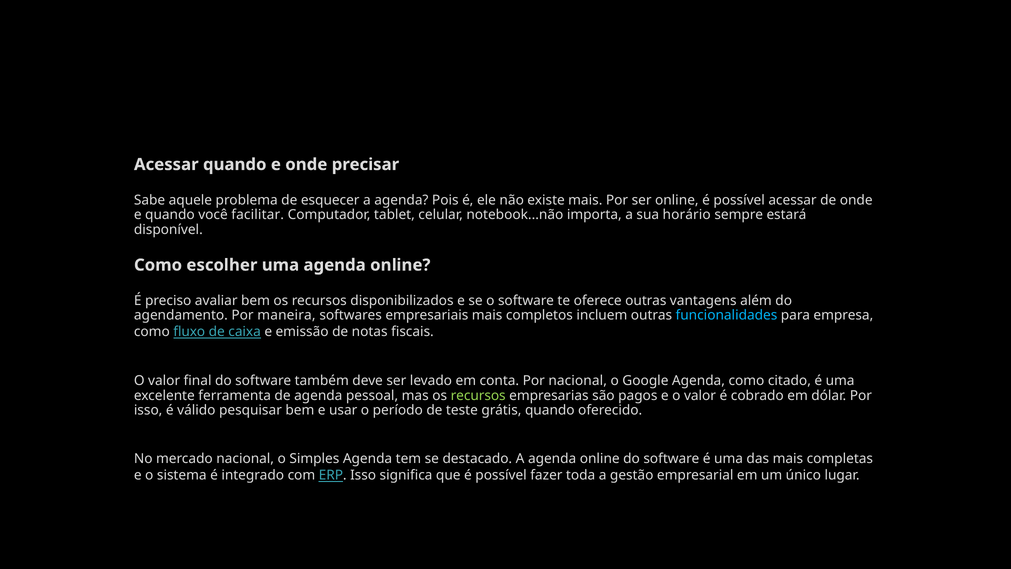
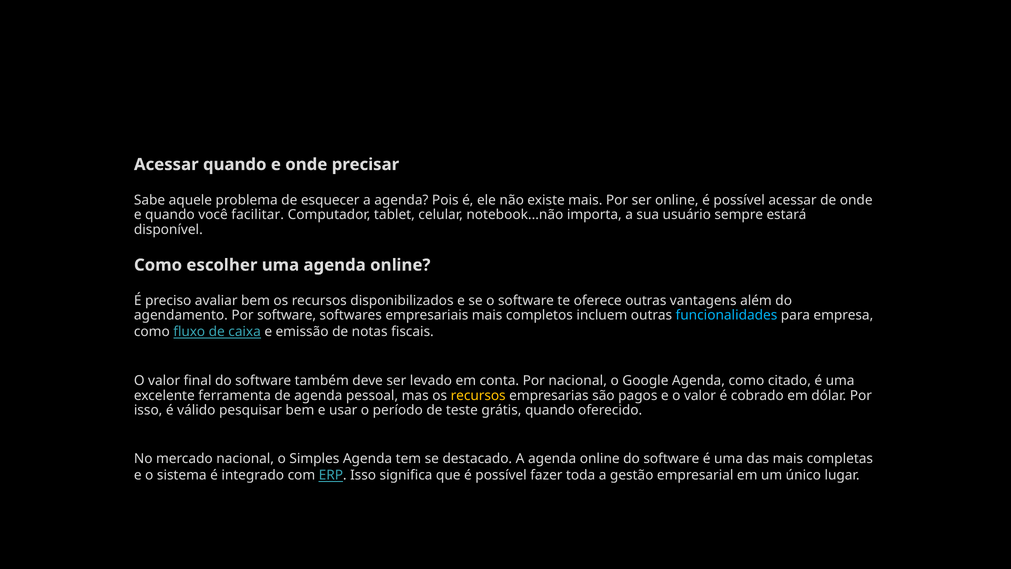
horário: horário -> usuário
Por maneira: maneira -> software
recursos at (478, 395) colour: light green -> yellow
